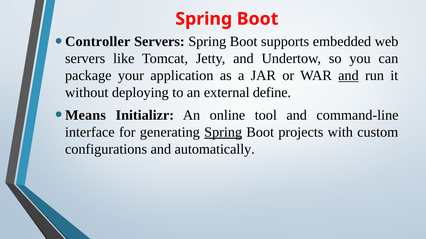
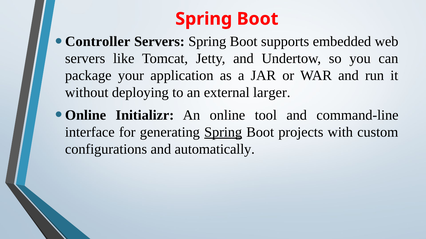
and at (348, 76) underline: present -> none
define: define -> larger
Means at (85, 115): Means -> Online
